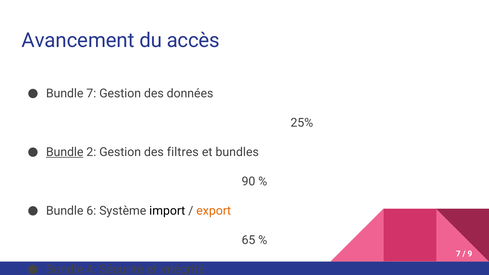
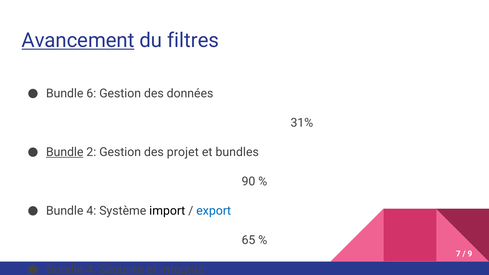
Avancement underline: none -> present
accès: accès -> filtres
Bundle 7: 7 -> 6
25%: 25% -> 31%
filtres: filtres -> projet
6 at (91, 211): 6 -> 4
export colour: orange -> blue
